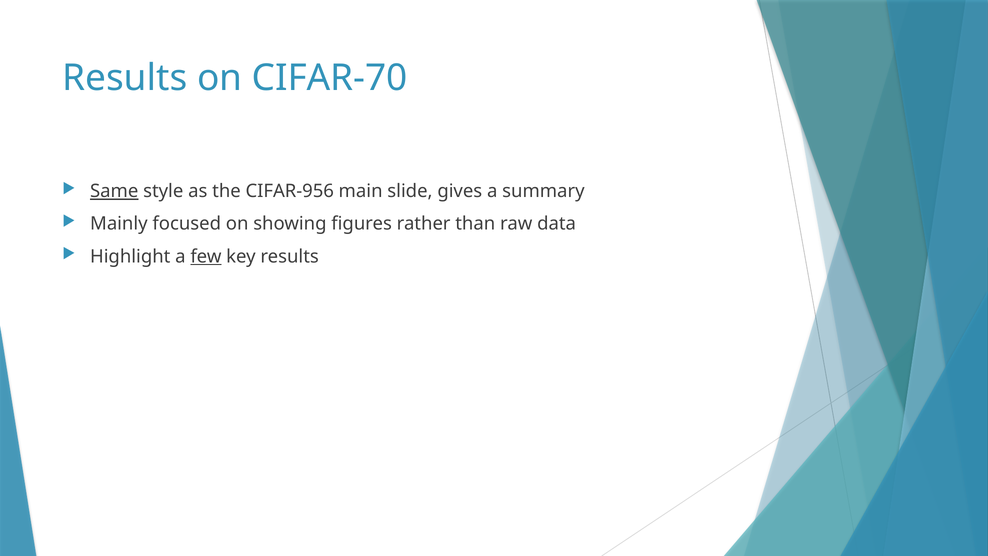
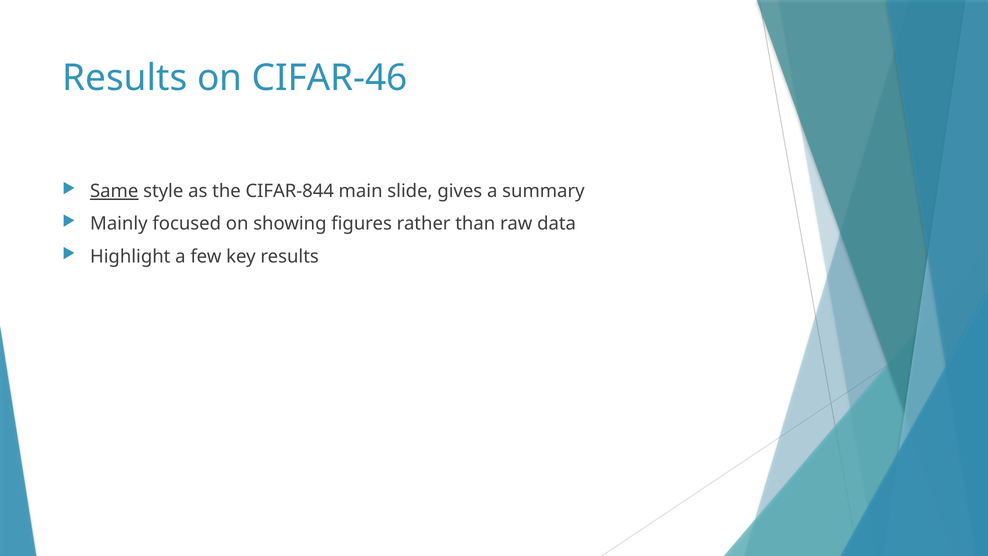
CIFAR-70: CIFAR-70 -> CIFAR-46
CIFAR-956: CIFAR-956 -> CIFAR-844
few underline: present -> none
